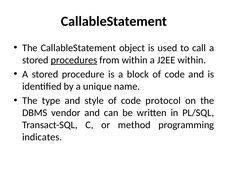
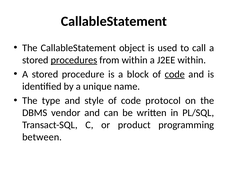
code at (175, 74) underline: none -> present
method: method -> product
indicates: indicates -> between
